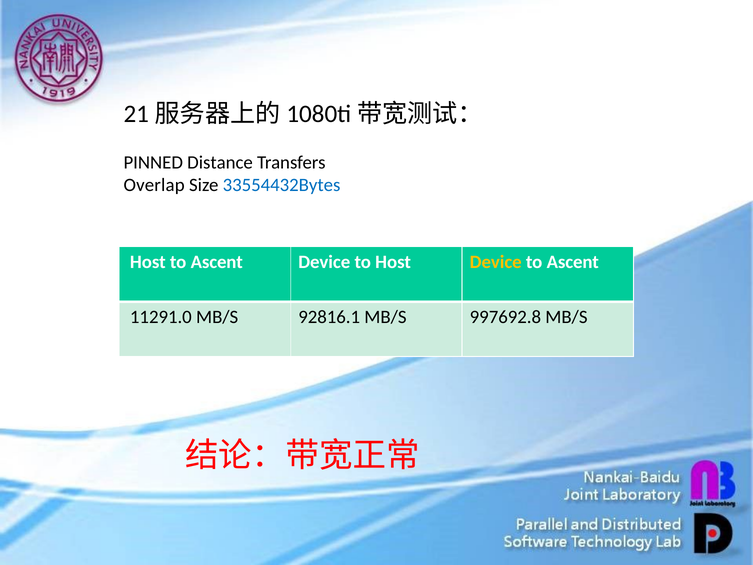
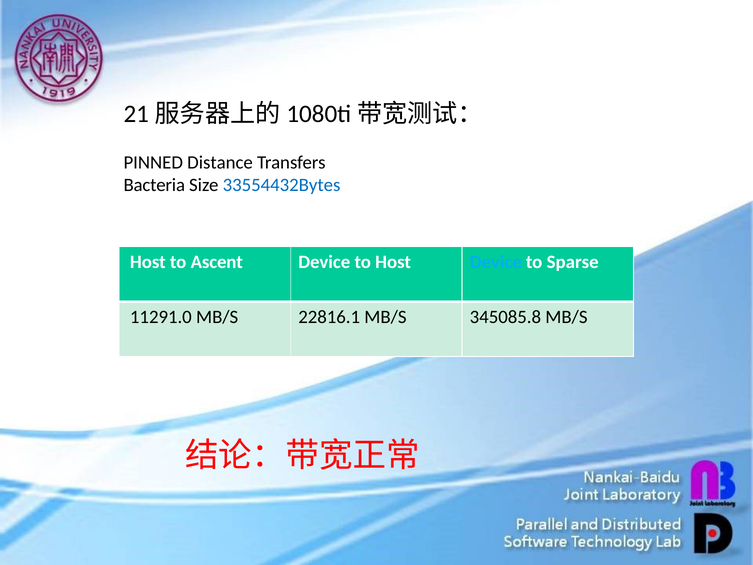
Overlap: Overlap -> Bacteria
Device at (496, 262) colour: yellow -> light blue
Ascent at (573, 262): Ascent -> Sparse
92816.1: 92816.1 -> 22816.1
997692.8: 997692.8 -> 345085.8
